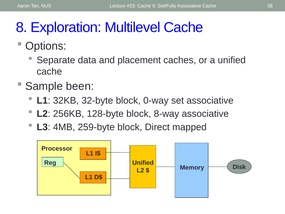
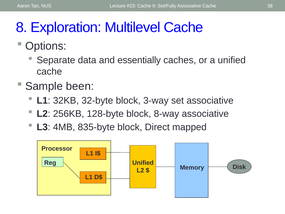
placement: placement -> essentially
0-way: 0-way -> 3-way
259-byte: 259-byte -> 835-byte
